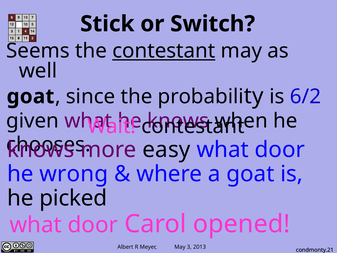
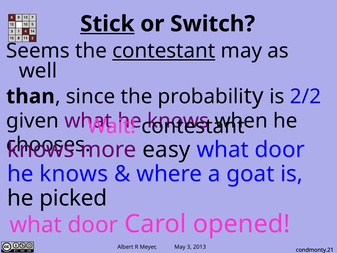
Stick underline: none -> present
goat at (30, 96): goat -> than
6/2: 6/2 -> 2/2
wrong at (74, 174): wrong -> knows
